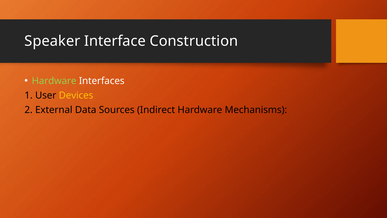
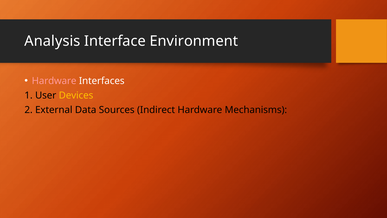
Speaker: Speaker -> Analysis
Construction: Construction -> Environment
Hardware at (54, 81) colour: light green -> pink
